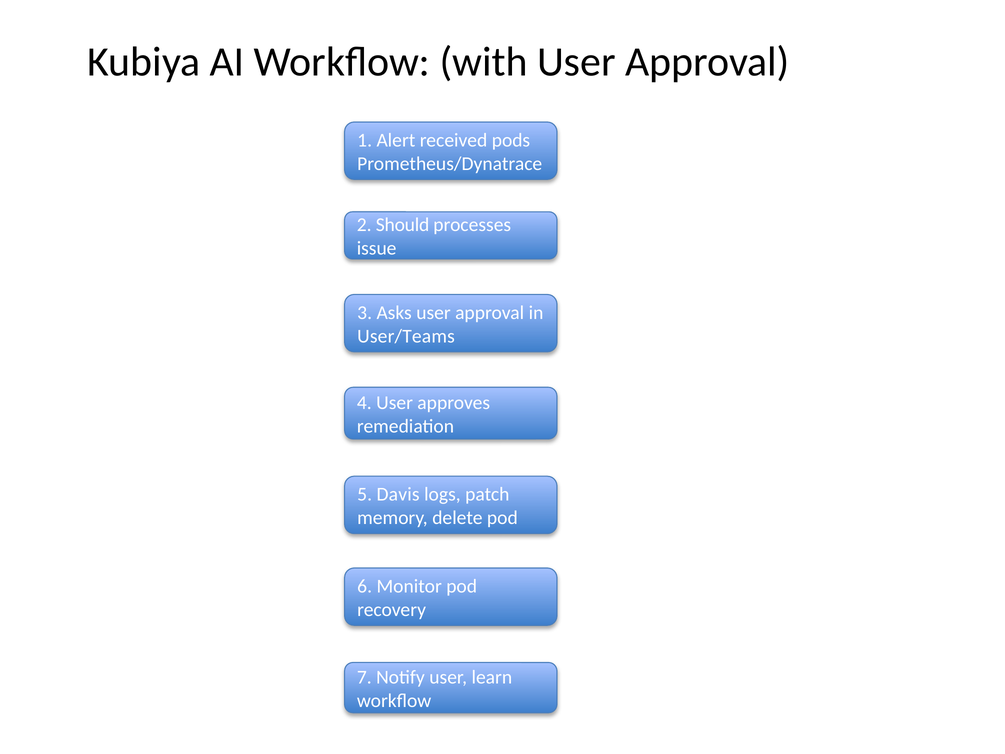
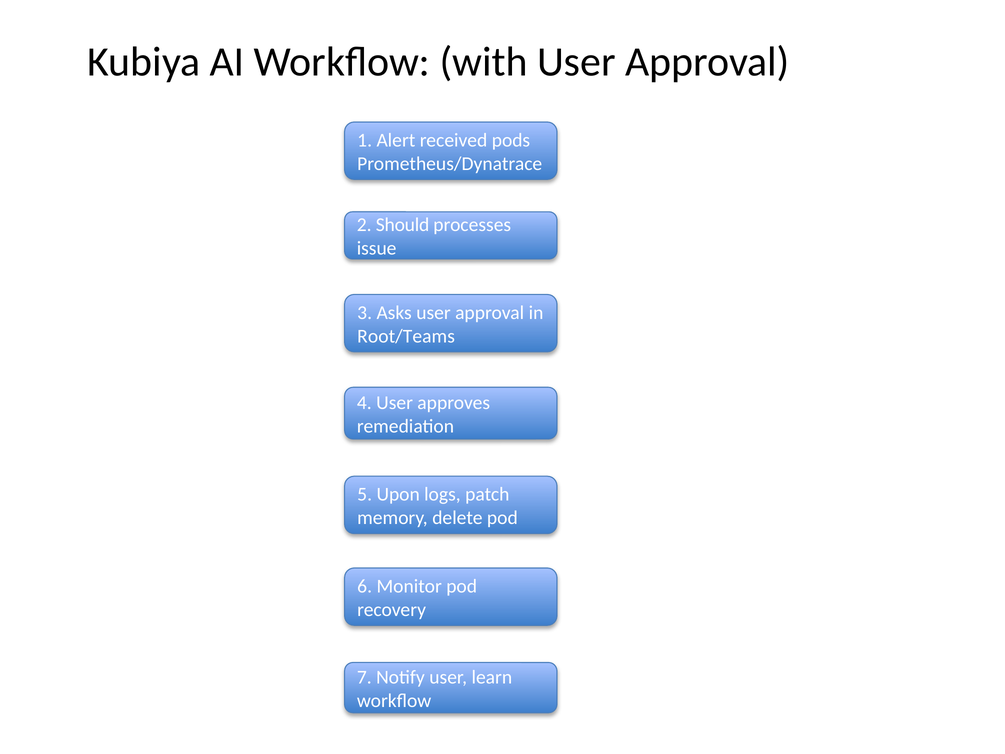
User/Teams: User/Teams -> Root/Teams
Davis: Davis -> Upon
